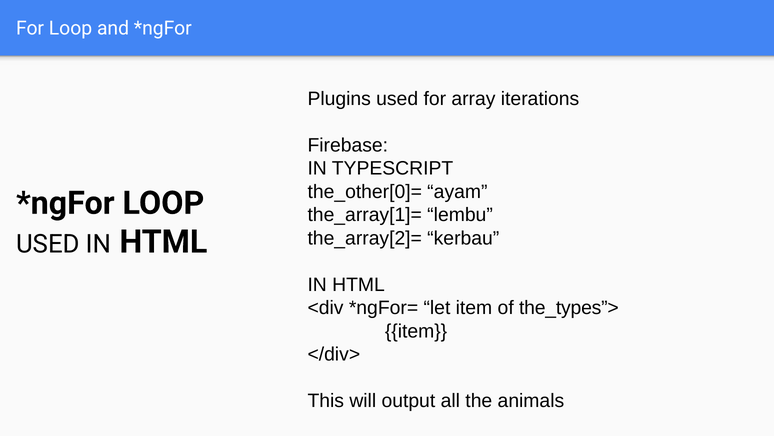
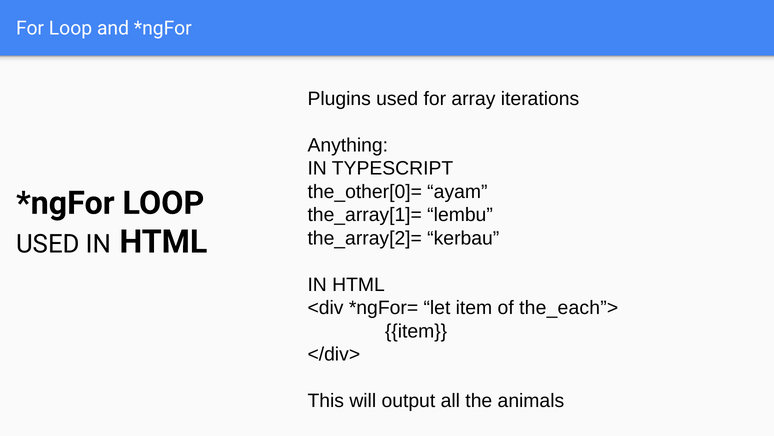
Firebase: Firebase -> Anything
the_types”>: the_types”> -> the_each”>
